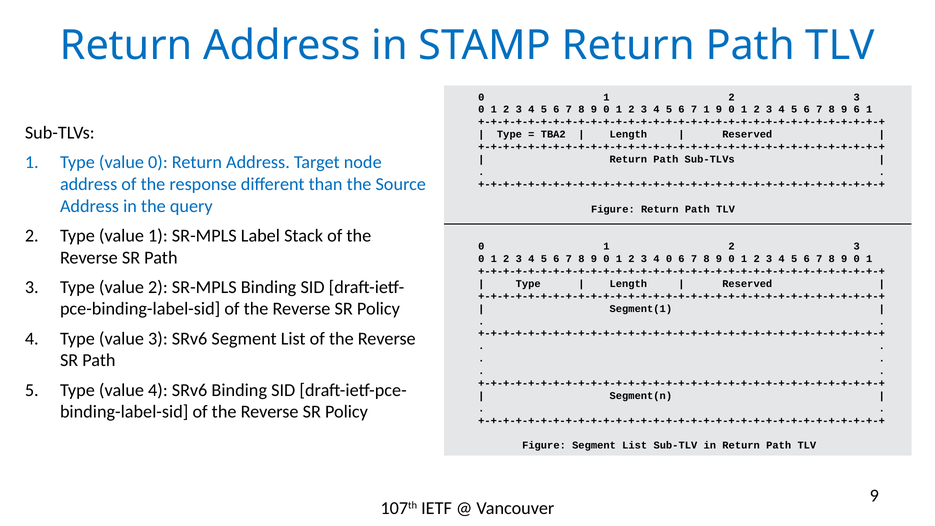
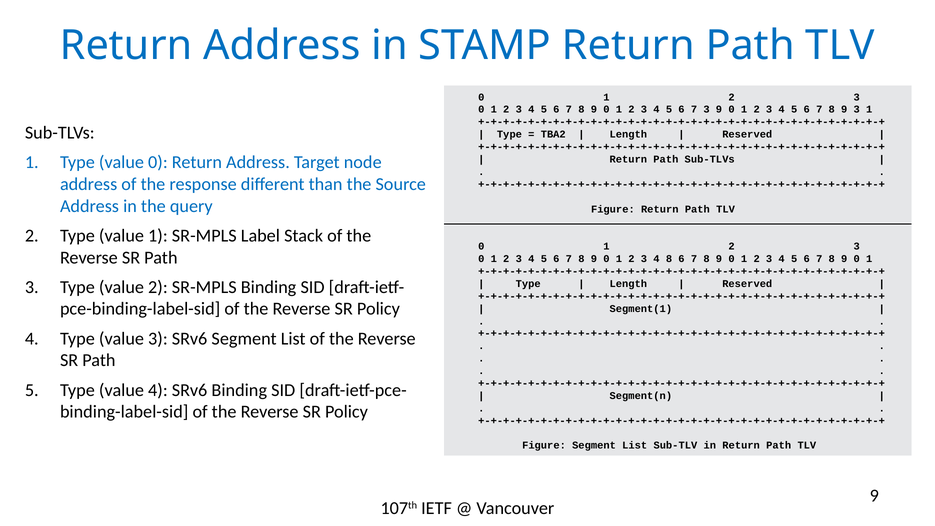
7 1: 1 -> 3
9 6: 6 -> 3
4 0: 0 -> 8
